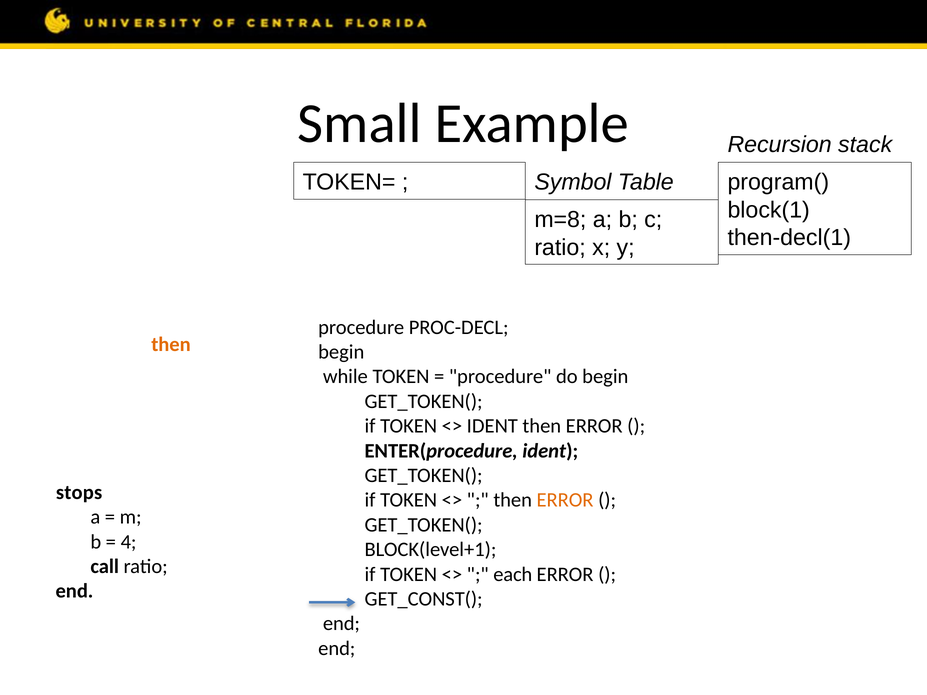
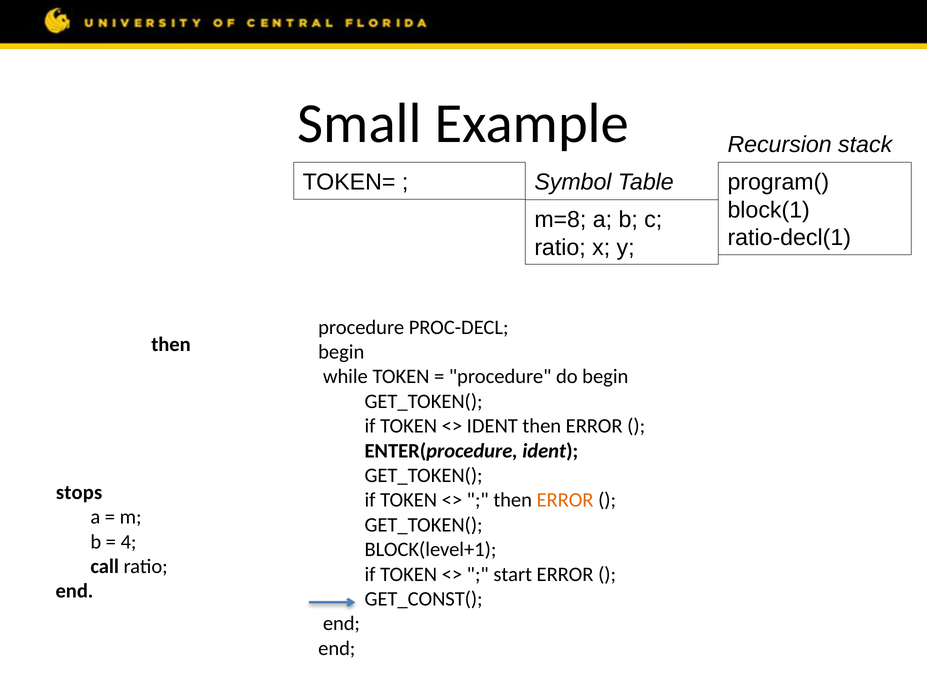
then-decl(1: then-decl(1 -> ratio-decl(1
then at (171, 344) colour: orange -> black
each: each -> start
